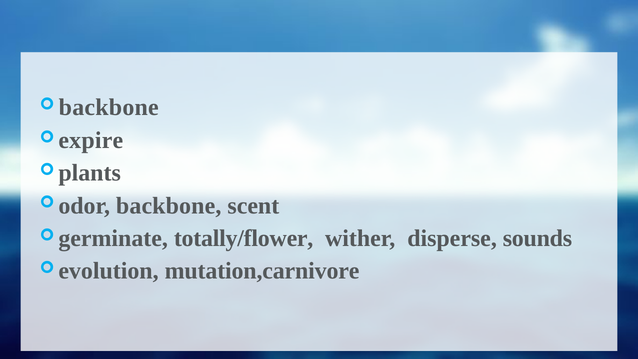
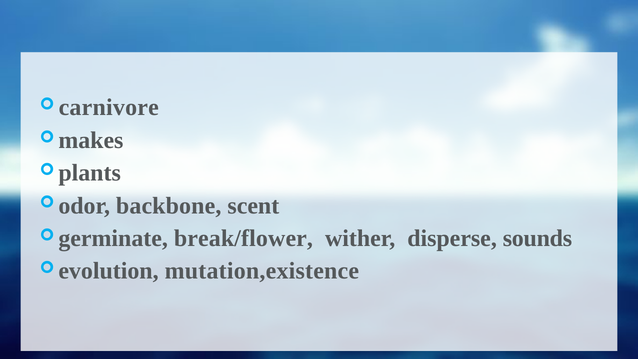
backbone at (109, 107): backbone -> carnivore
expire: expire -> makes
totally/flower: totally/flower -> break/flower
mutation,carnivore: mutation,carnivore -> mutation,existence
